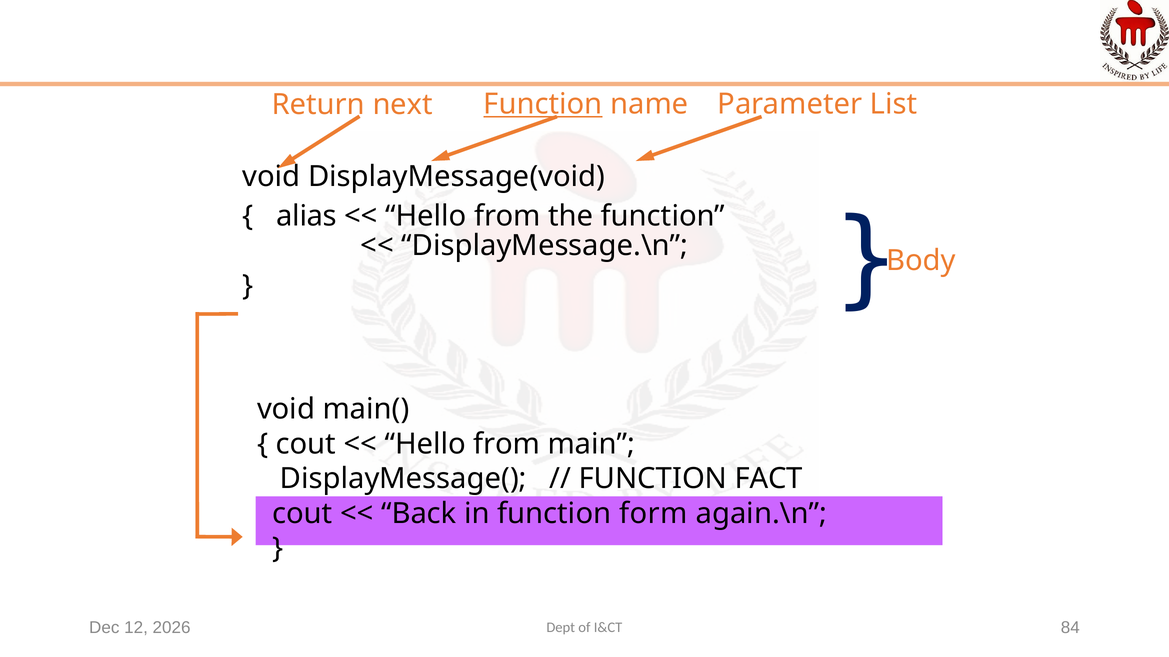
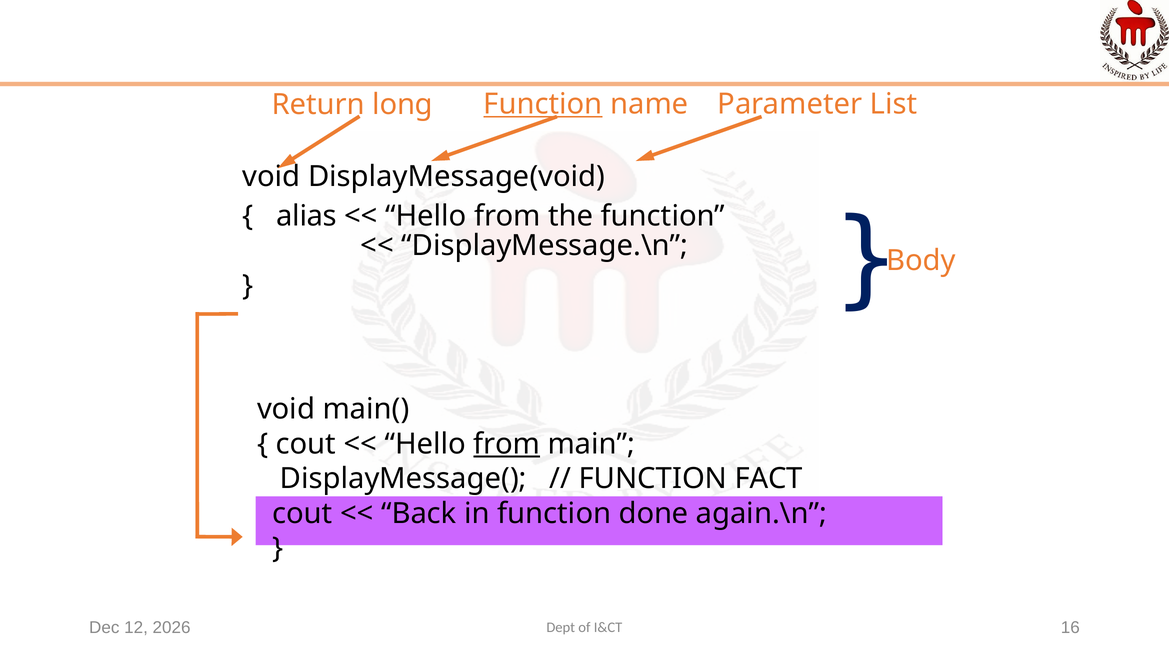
next: next -> long
from at (507, 444) underline: none -> present
form: form -> done
84: 84 -> 16
